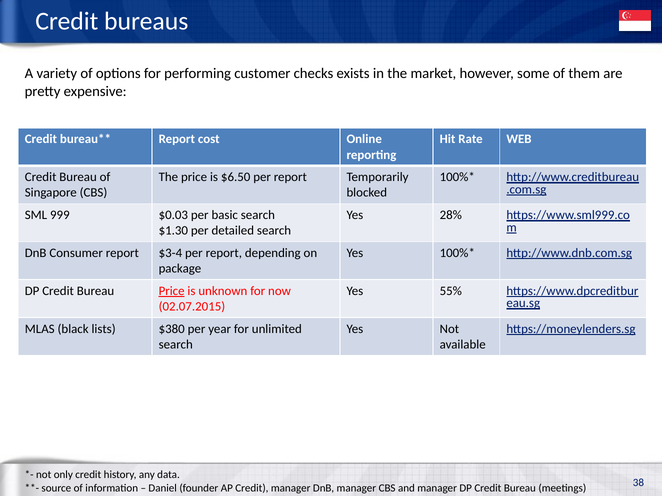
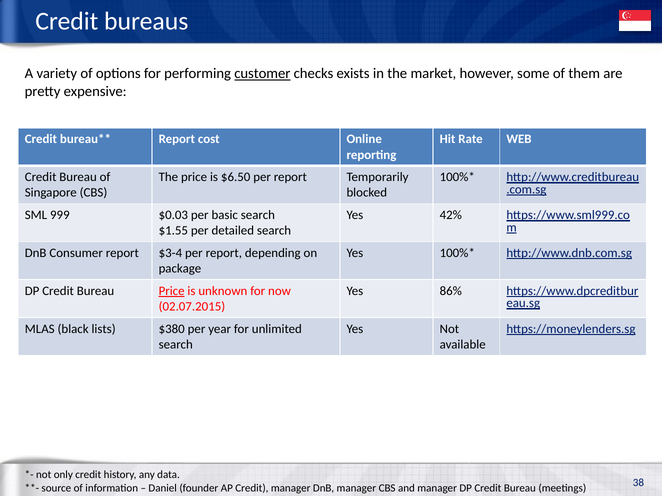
customer underline: none -> present
28%: 28% -> 42%
$1.30: $1.30 -> $1.55
55%: 55% -> 86%
